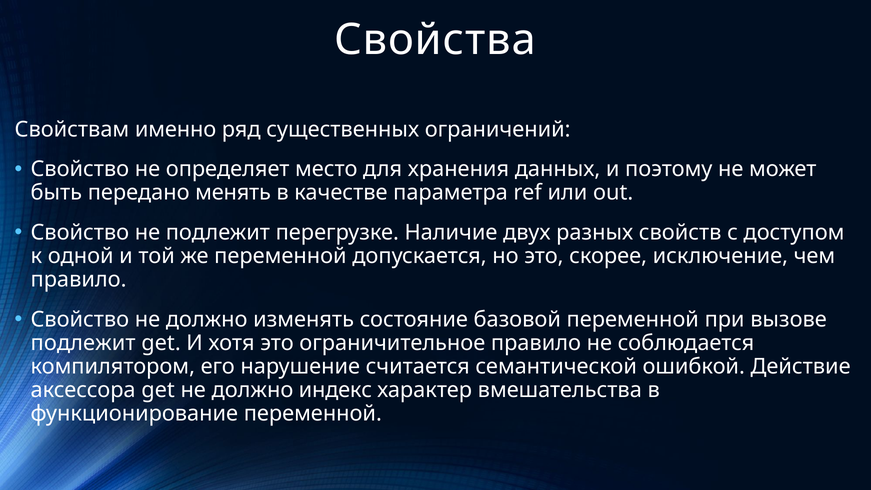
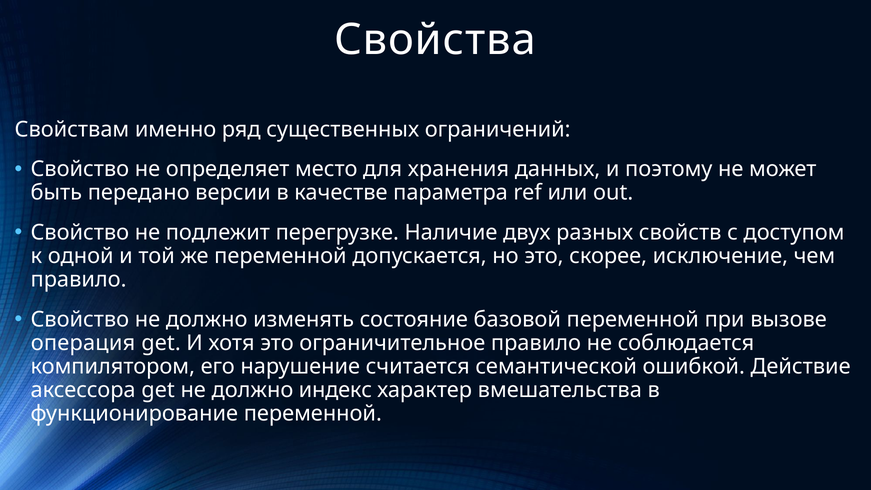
менять: менять -> версии
подлежит at (83, 343): подлежит -> операция
